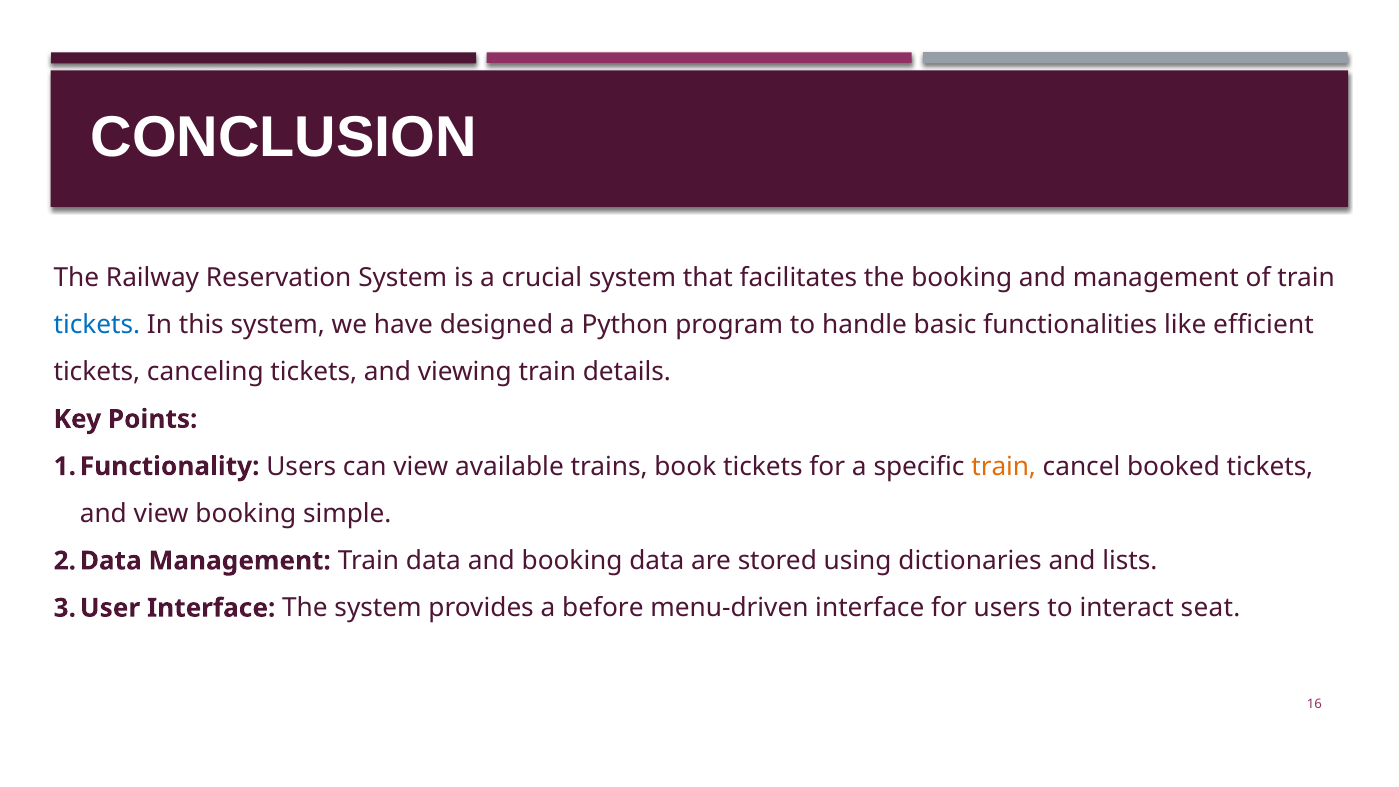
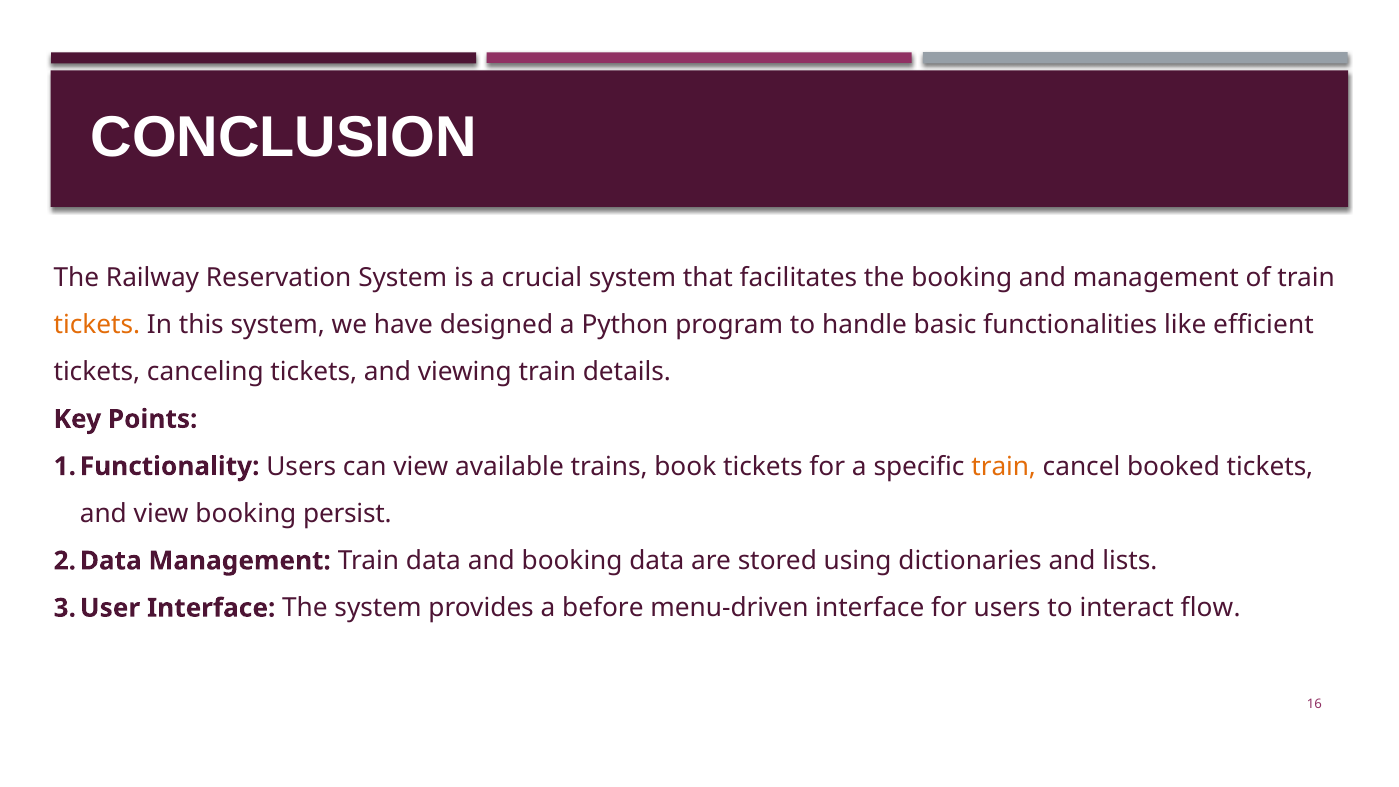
tickets at (97, 325) colour: blue -> orange
simple: simple -> persist
seat: seat -> flow
